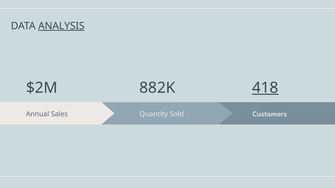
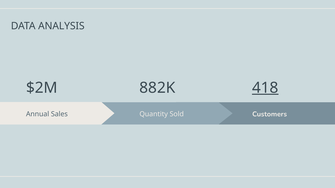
ANALYSIS underline: present -> none
